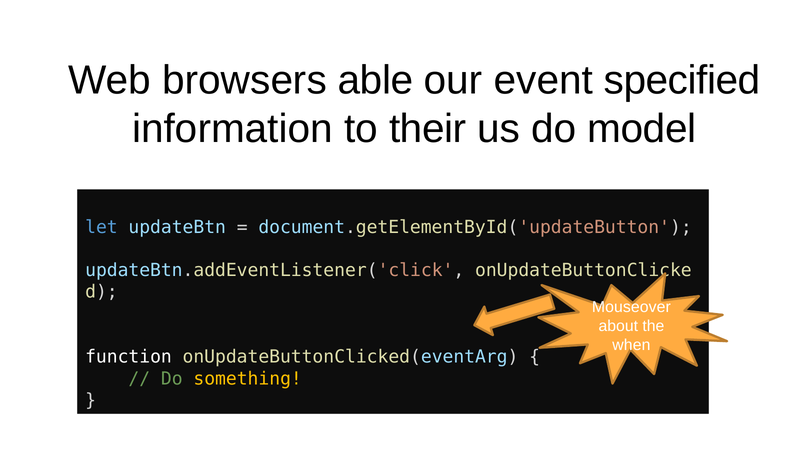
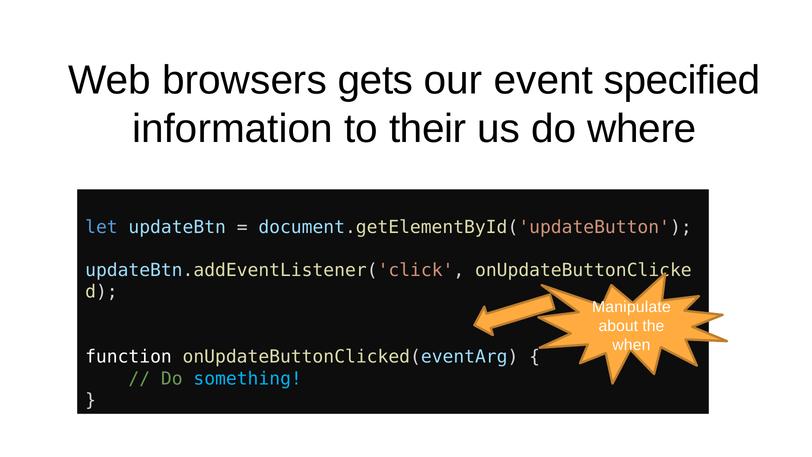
able: able -> gets
model: model -> where
Mouseover: Mouseover -> Manipulate
something colour: yellow -> light blue
